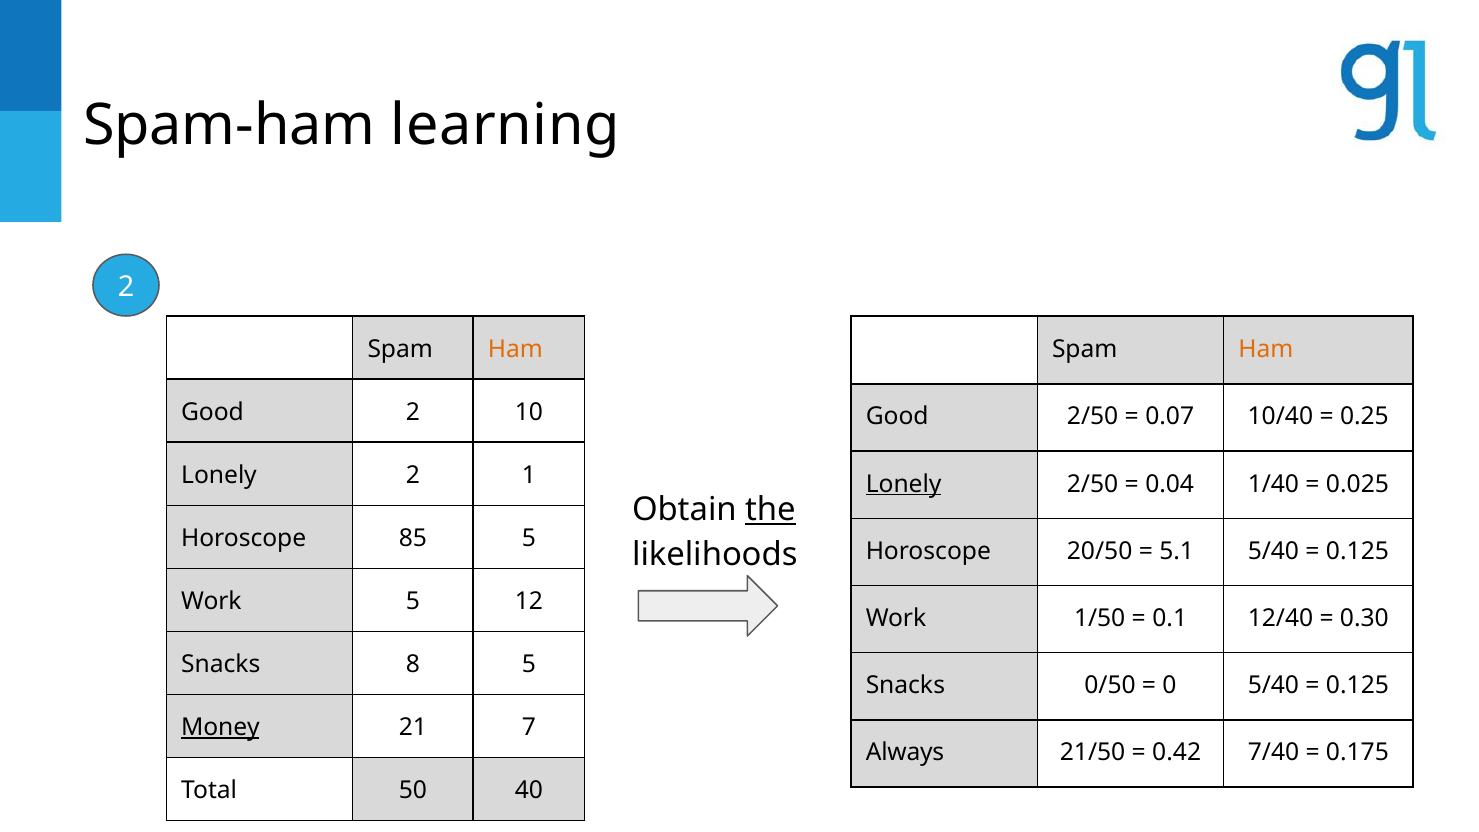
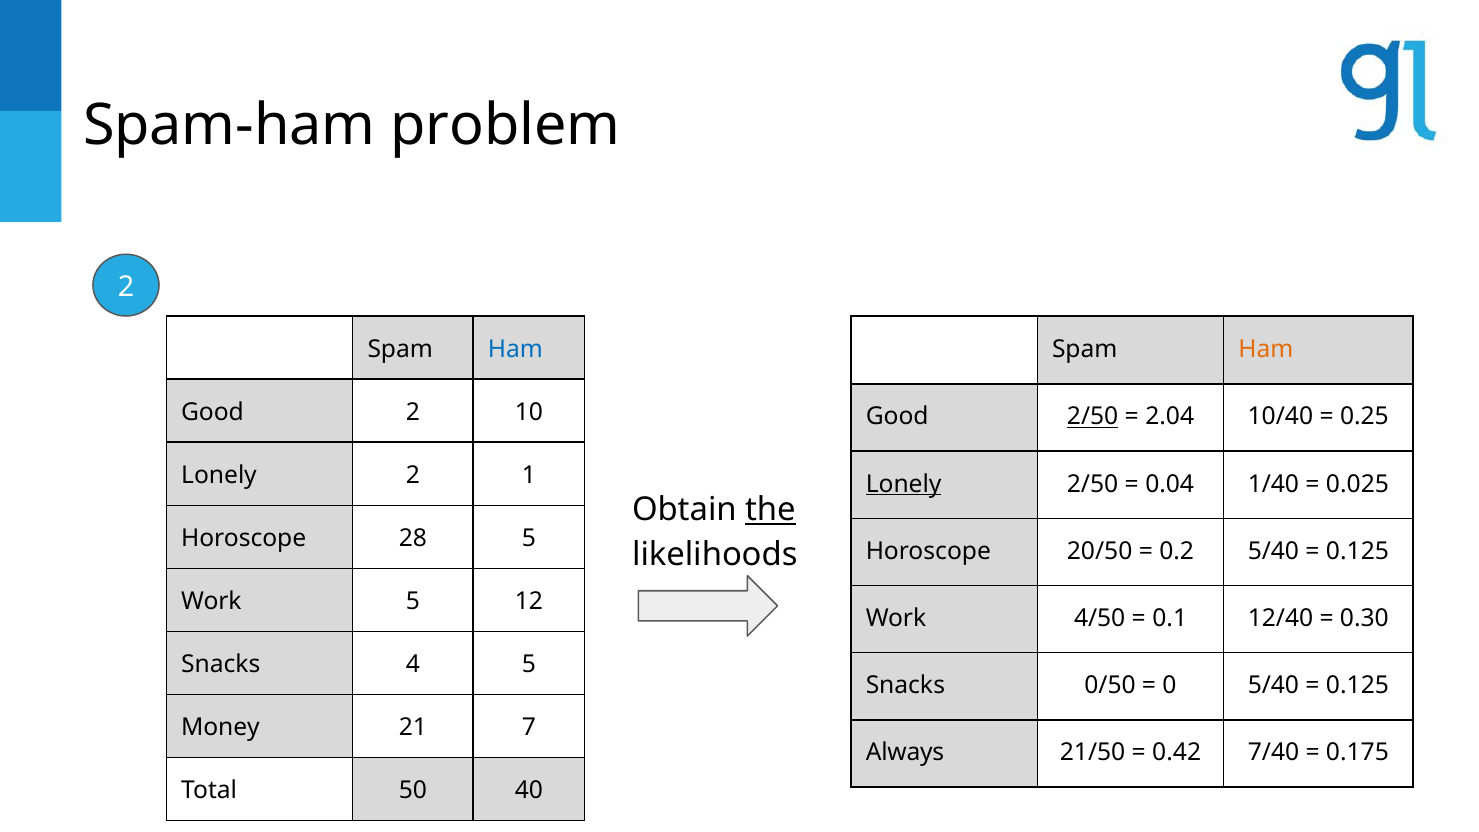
learning: learning -> problem
Ham at (515, 349) colour: orange -> blue
2/50 at (1093, 417) underline: none -> present
0.07: 0.07 -> 2.04
85: 85 -> 28
5.1: 5.1 -> 0.2
1/50: 1/50 -> 4/50
8: 8 -> 4
Money underline: present -> none
